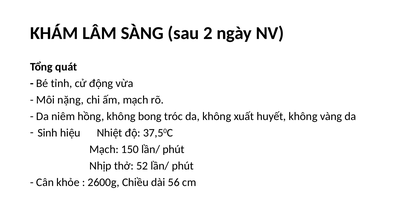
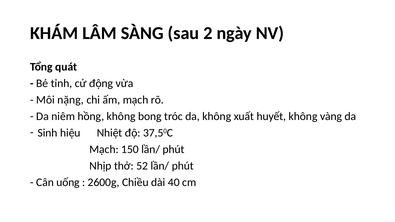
khỏe: khỏe -> uống
56: 56 -> 40
